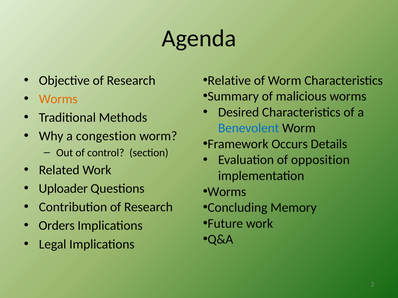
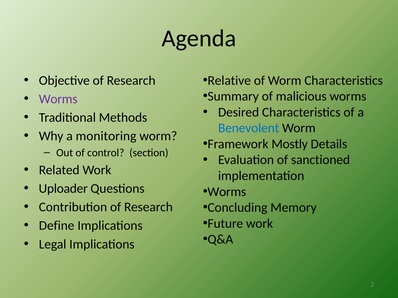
Worms at (58, 99) colour: orange -> purple
congestion: congestion -> monitoring
Occurs: Occurs -> Mostly
opposition: opposition -> sanctioned
Orders: Orders -> Define
